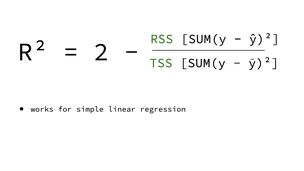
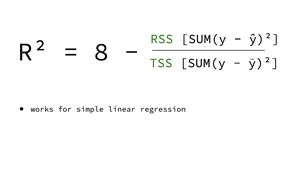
2: 2 -> 8
